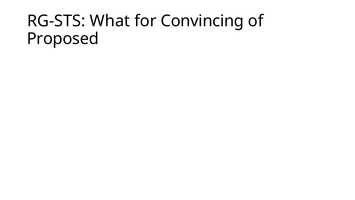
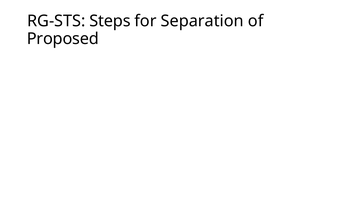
What: What -> Steps
Convincing: Convincing -> Separation
